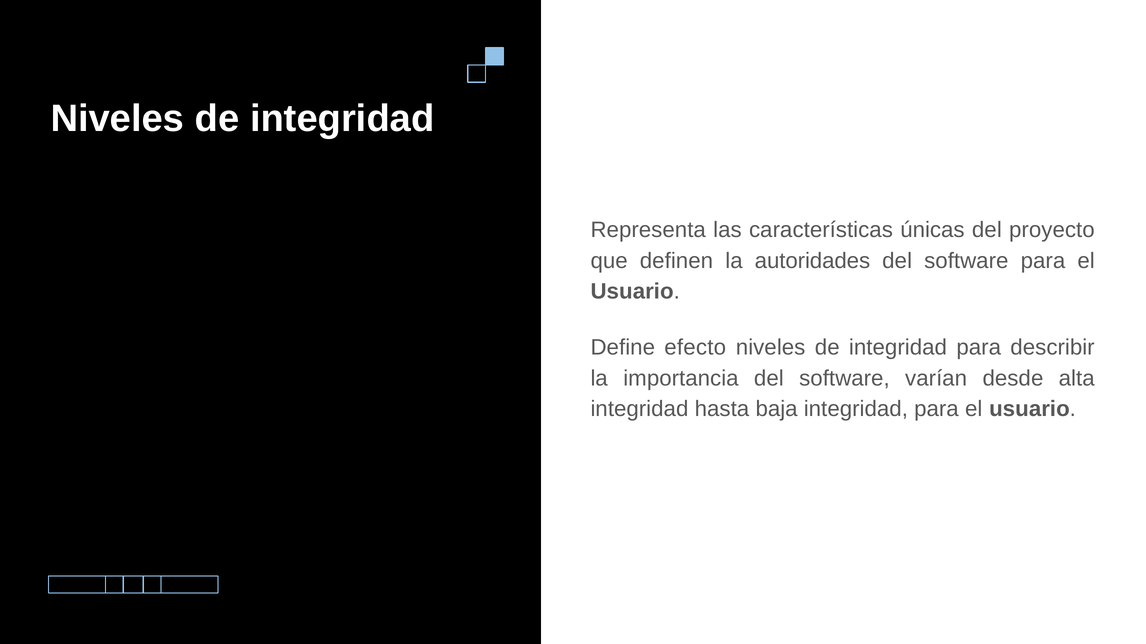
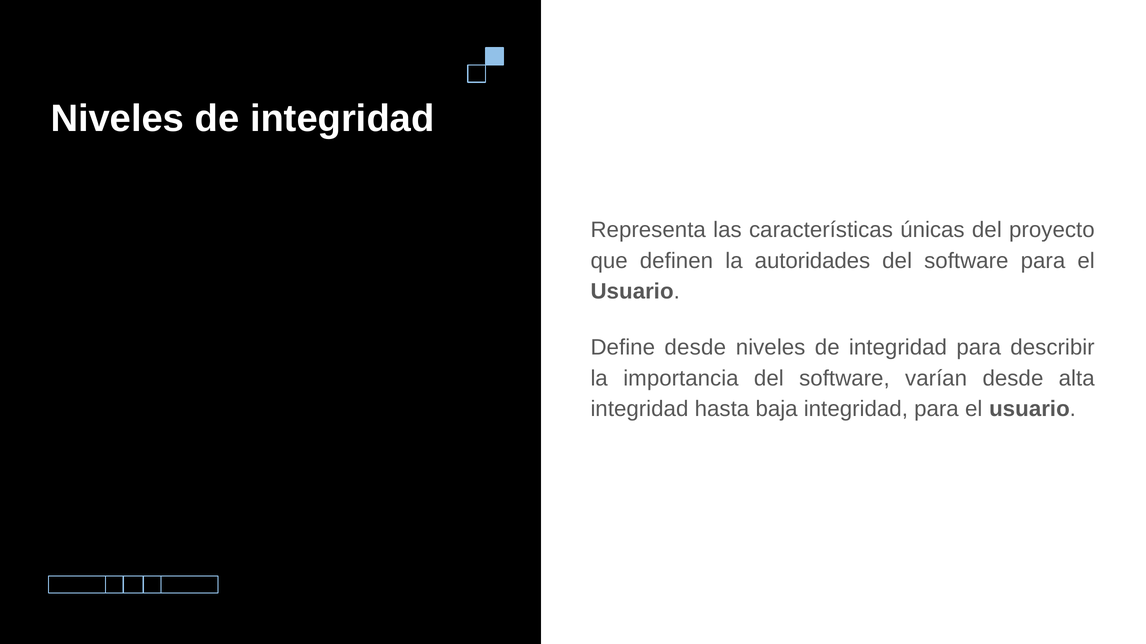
Define efecto: efecto -> desde
